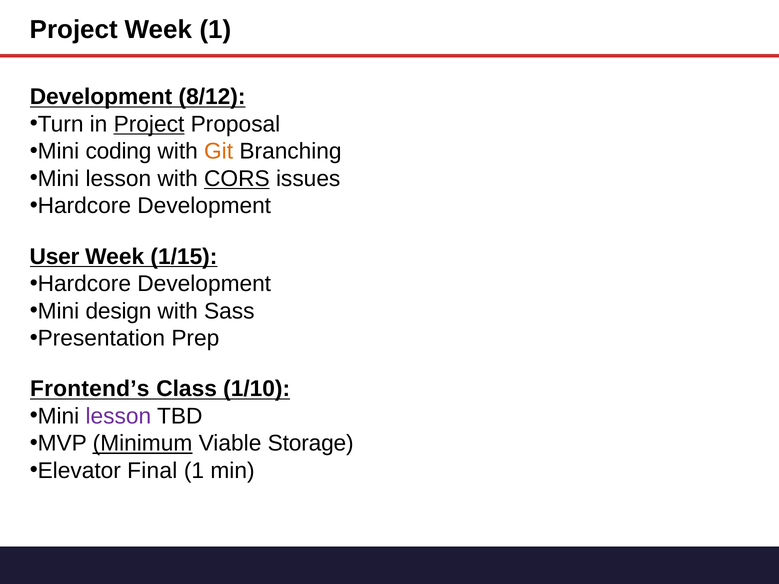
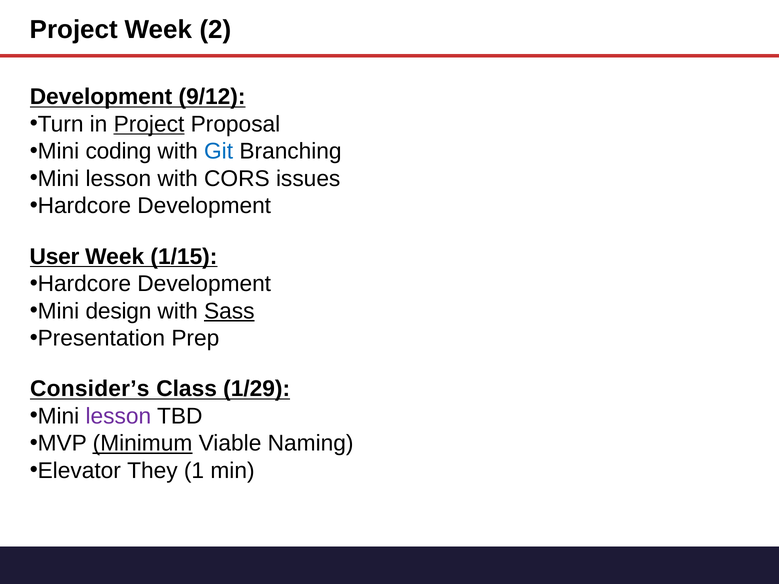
Week 1: 1 -> 2
8/12: 8/12 -> 9/12
Git colour: orange -> blue
CORS underline: present -> none
Sass underline: none -> present
Frontend’s: Frontend’s -> Consider’s
1/10: 1/10 -> 1/29
Storage: Storage -> Naming
Final: Final -> They
